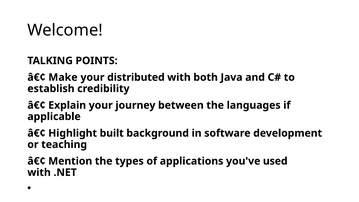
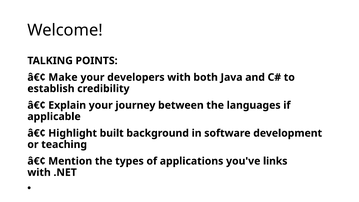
distributed: distributed -> developers
used: used -> links
